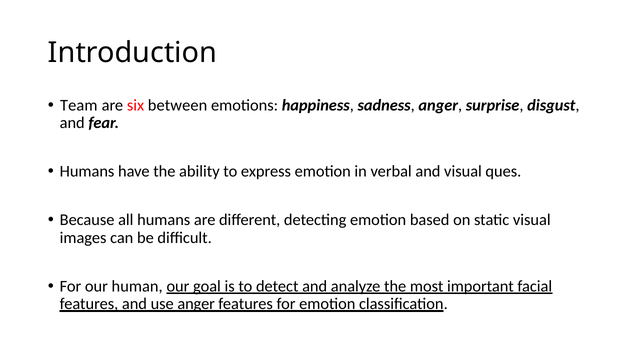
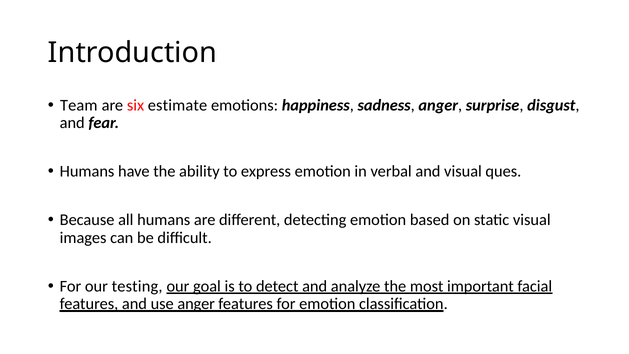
between: between -> estimate
human: human -> testing
